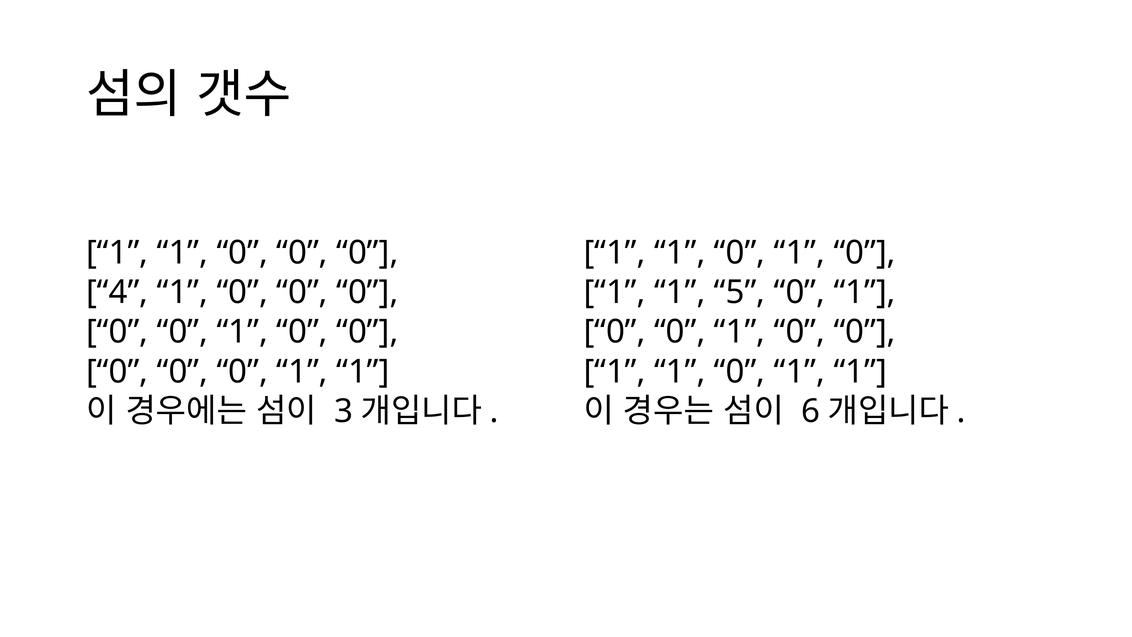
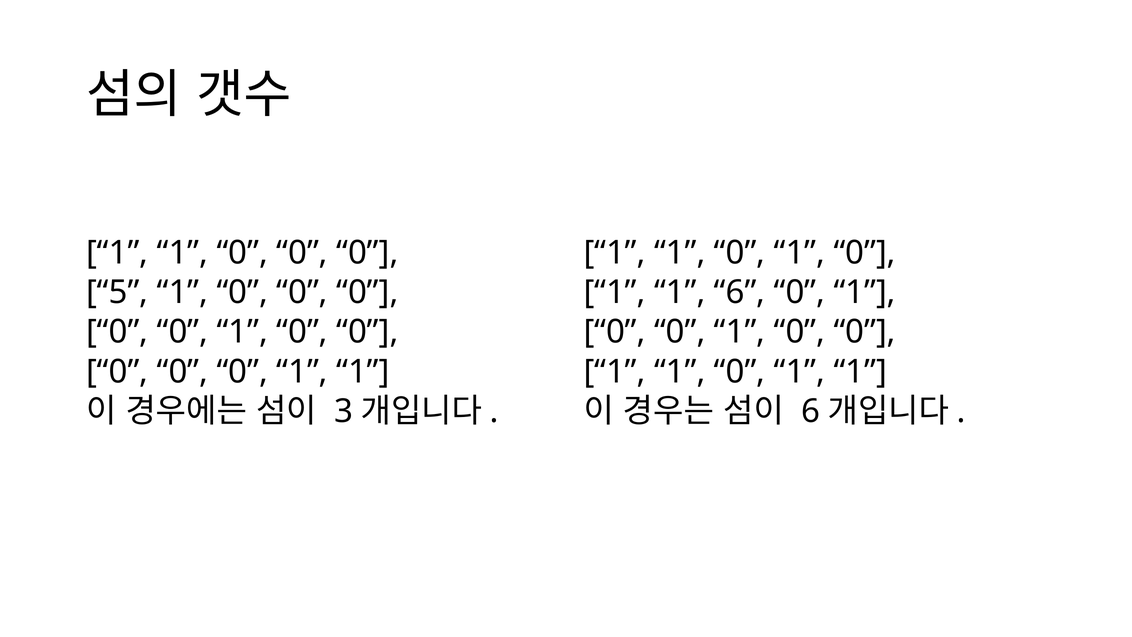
4: 4 -> 5
1 5: 5 -> 6
